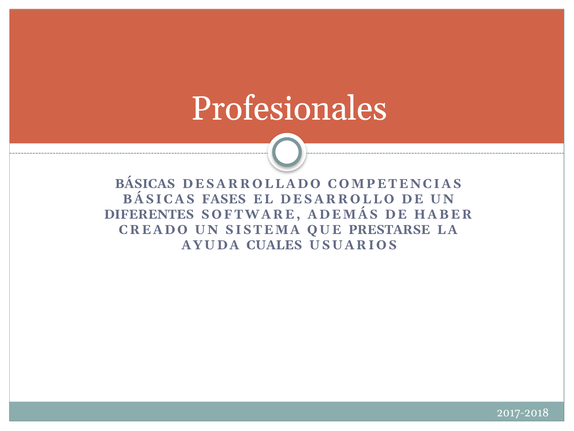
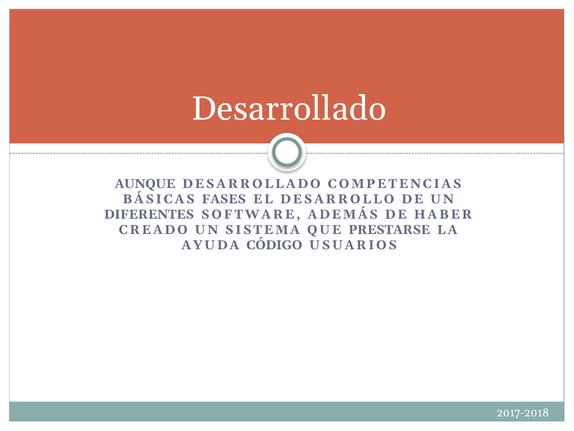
Profesionales at (289, 109): Profesionales -> Desarrollado
BÁSICAS at (145, 184): BÁSICAS -> AUNQUE
CUALES: CUALES -> CÓDIGO
